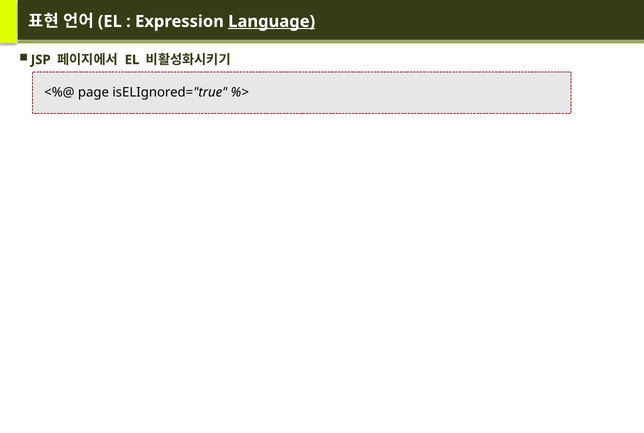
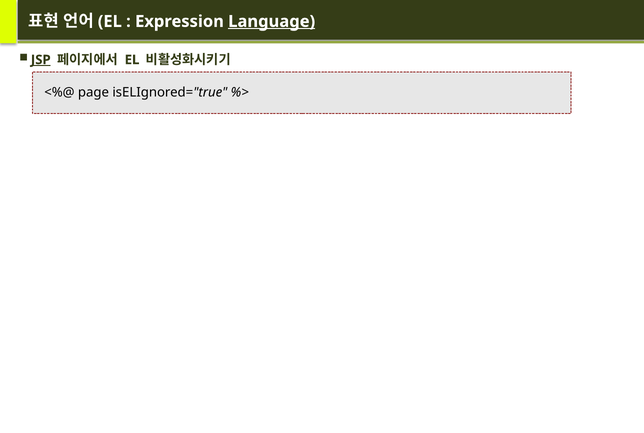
JSP underline: none -> present
